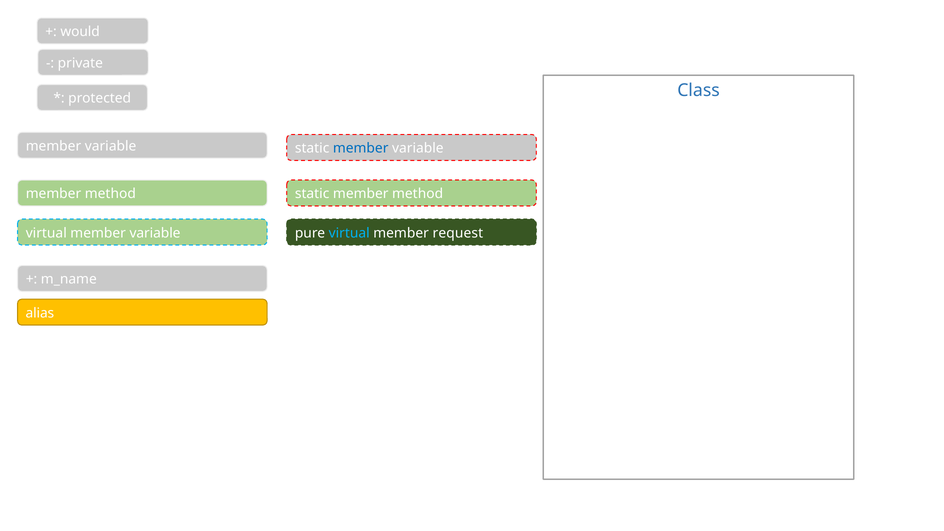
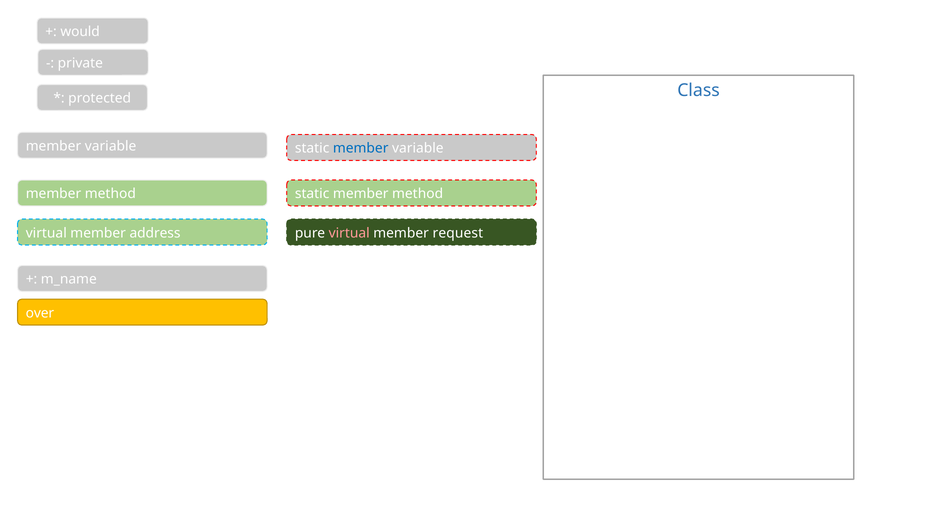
virtual member variable: variable -> address
virtual at (349, 233) colour: light blue -> pink
alias: alias -> over
